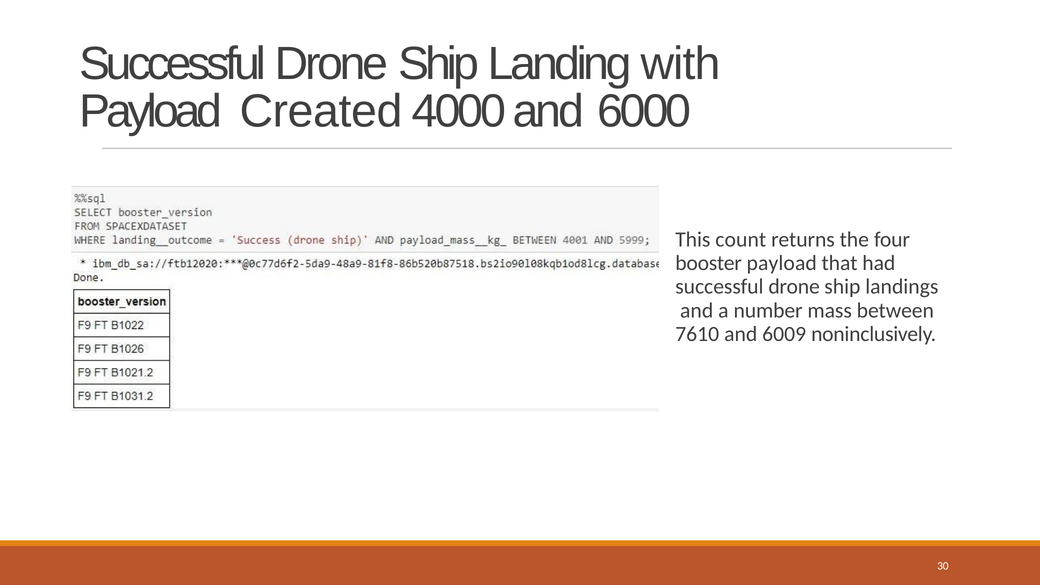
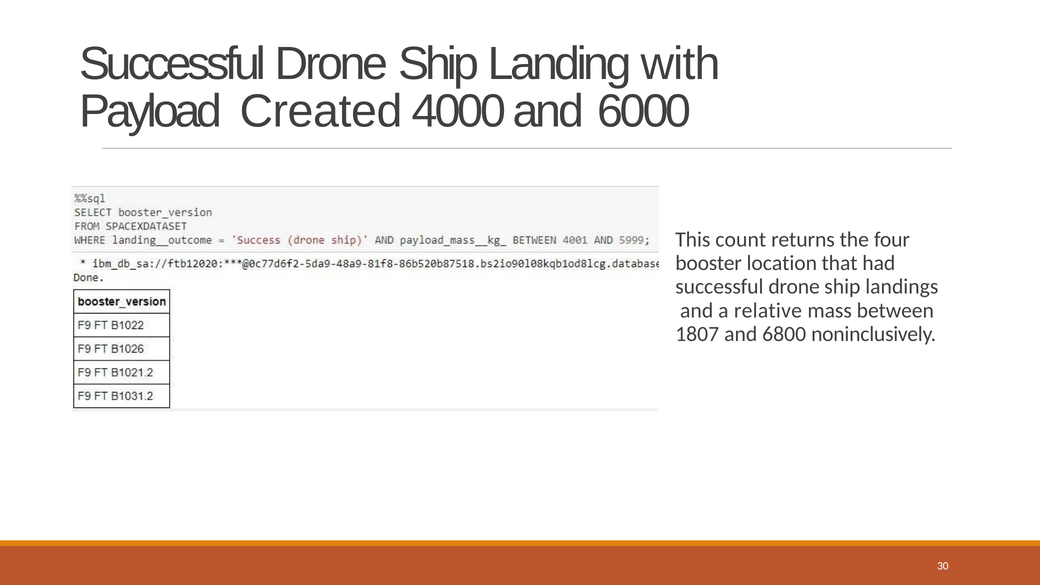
booster payload: payload -> location
number: number -> relative
7610: 7610 -> 1807
6009: 6009 -> 6800
